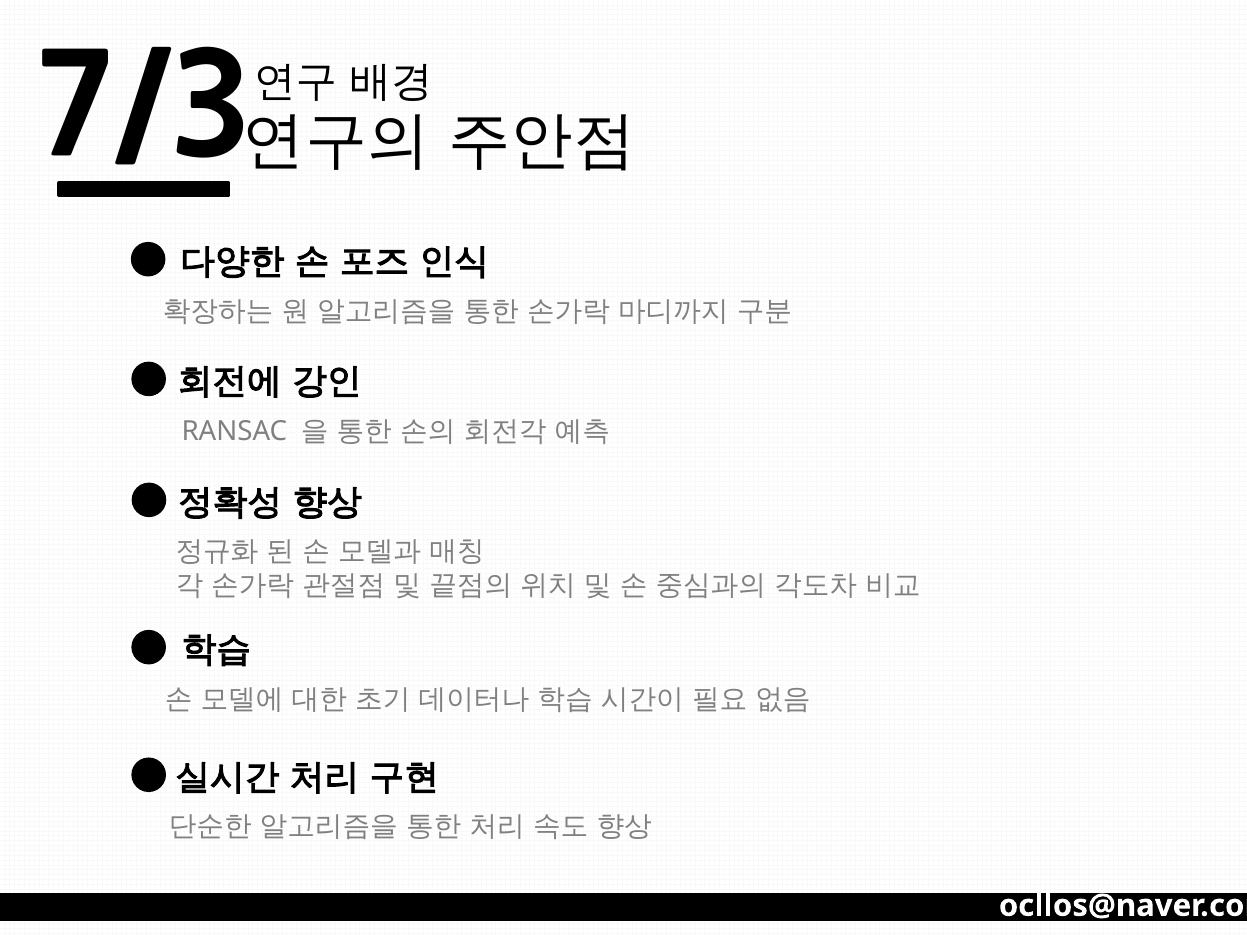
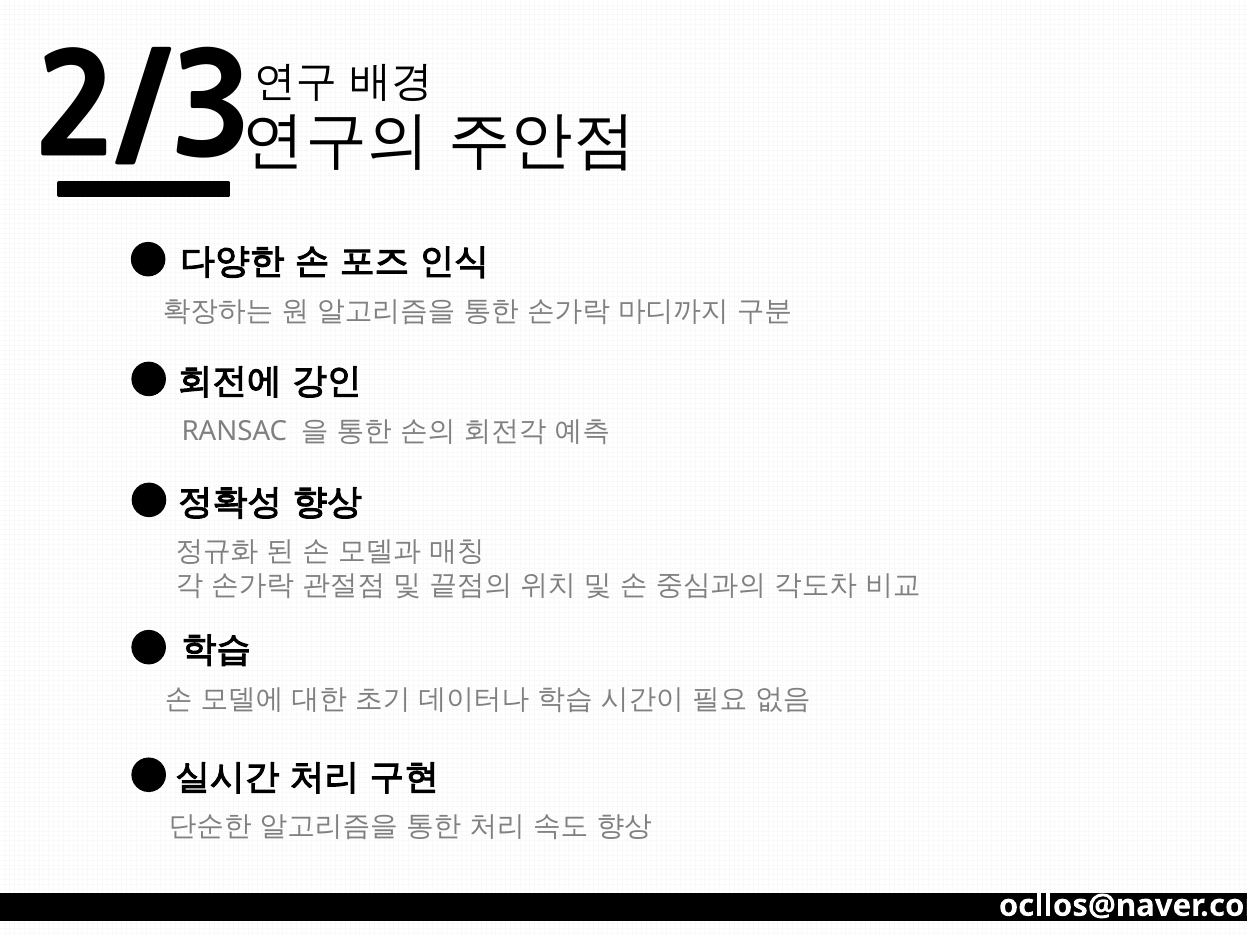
7/3: 7/3 -> 2/3
